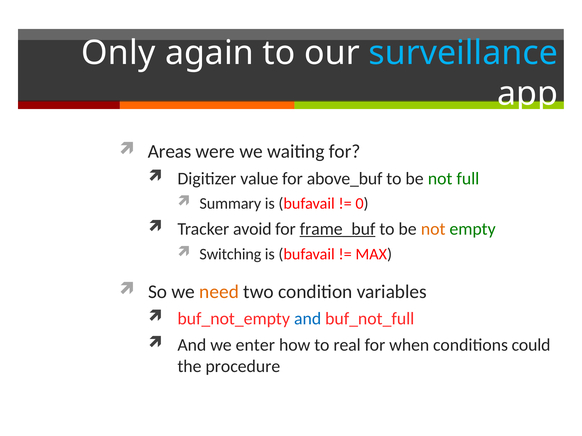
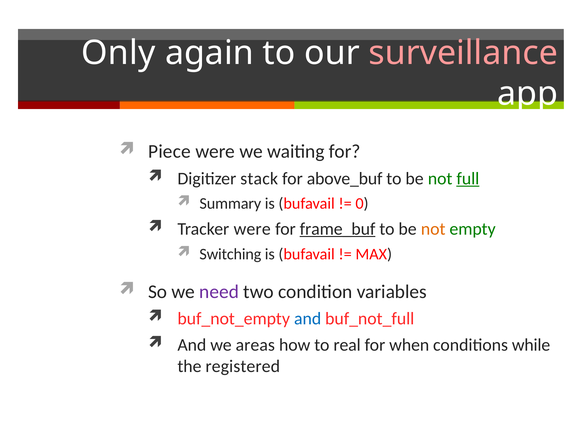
surveillance colour: light blue -> pink
Areas: Areas -> Piece
value: value -> stack
full underline: none -> present
Tracker avoid: avoid -> were
need colour: orange -> purple
enter: enter -> areas
could: could -> while
procedure: procedure -> registered
